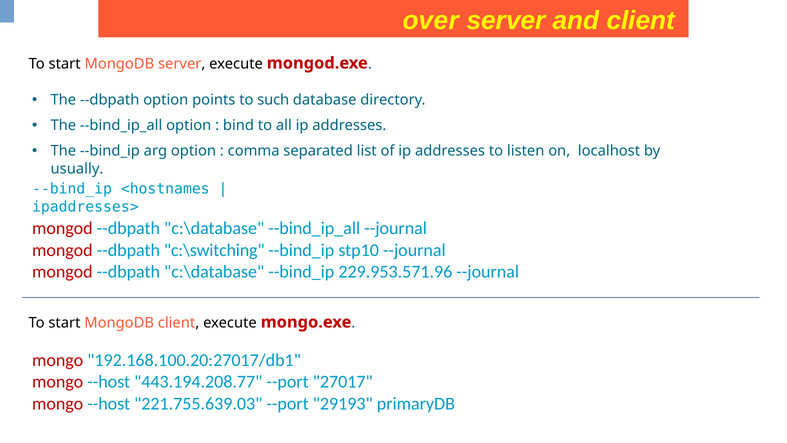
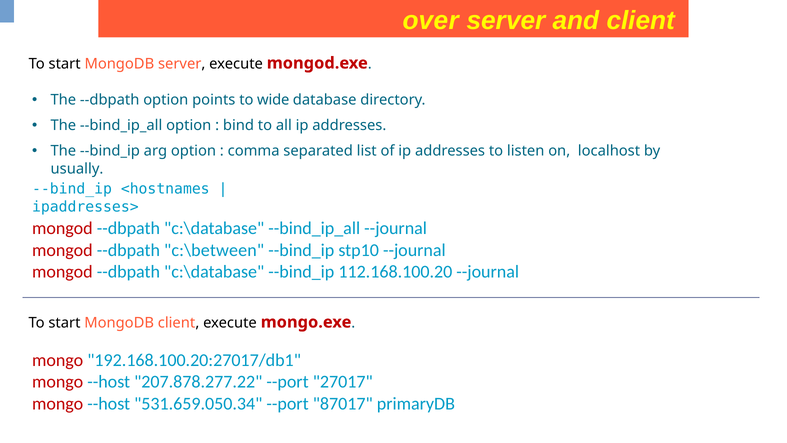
such: such -> wide
c:\switching: c:\switching -> c:\between
229.953.571.96: 229.953.571.96 -> 112.168.100.20
443.194.208.77: 443.194.208.77 -> 207.878.277.22
221.755.639.03: 221.755.639.03 -> 531.659.050.34
29193: 29193 -> 87017
